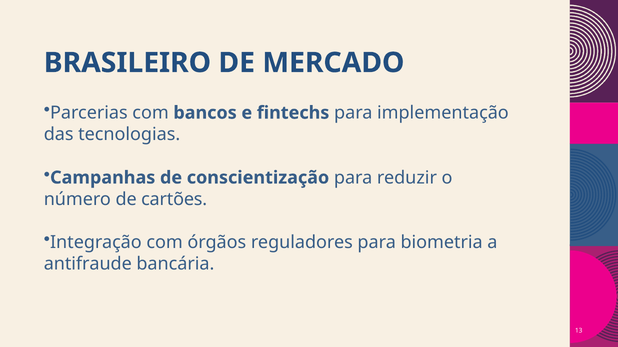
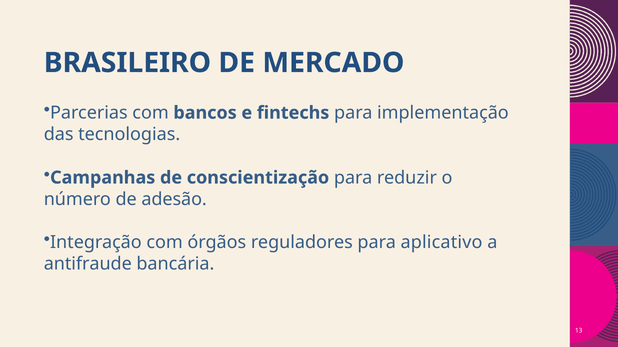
cartões: cartões -> adesão
biometria: biometria -> aplicativo
